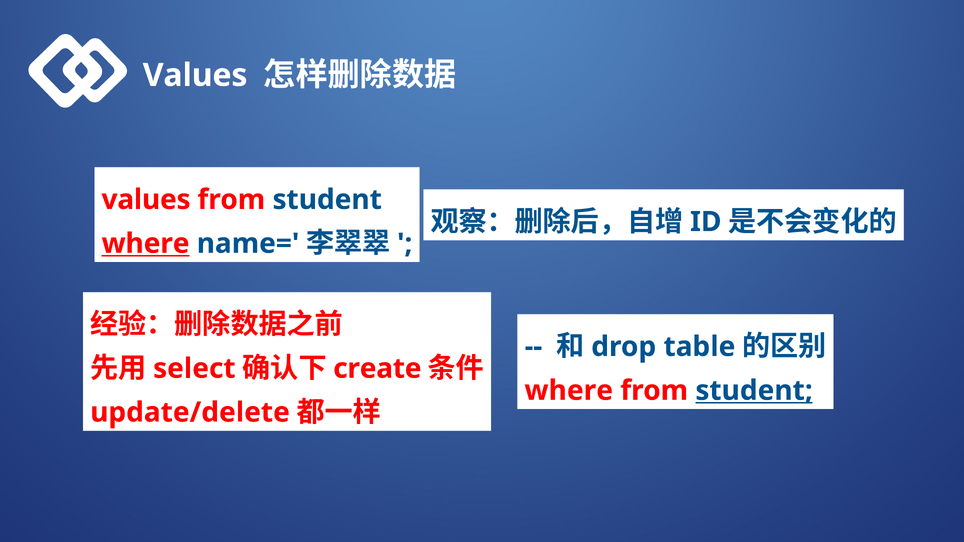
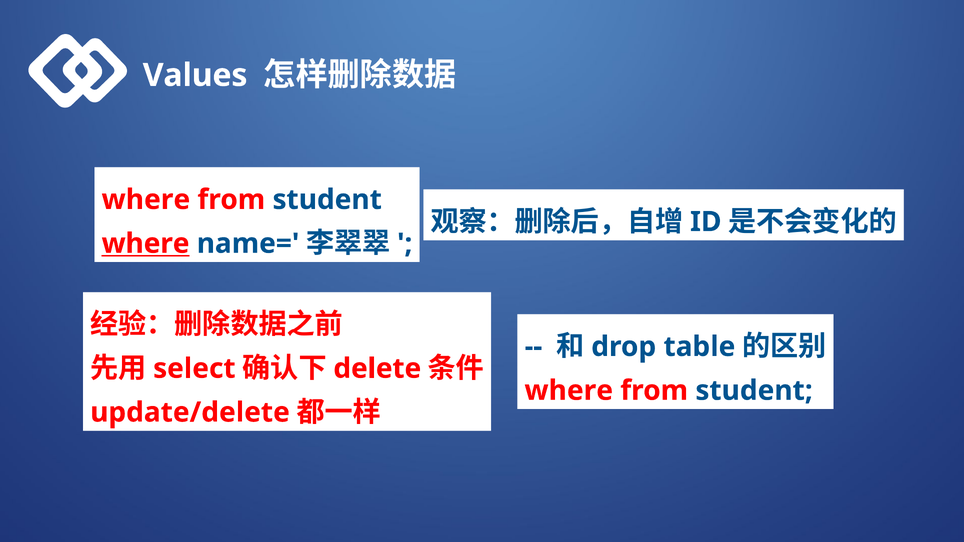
values at (146, 200): values -> where
create: create -> delete
student at (754, 391) underline: present -> none
